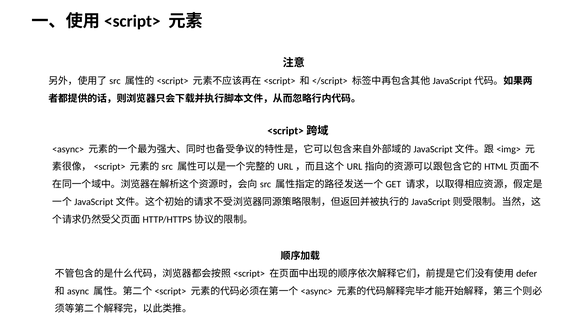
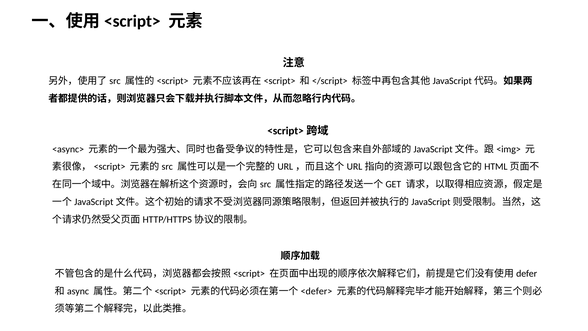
<async> at (317, 291): <async> -> <defer>
